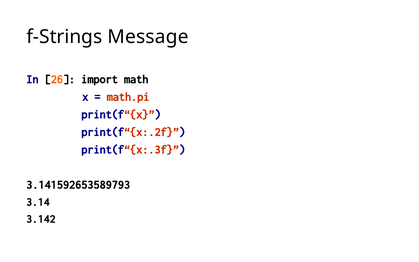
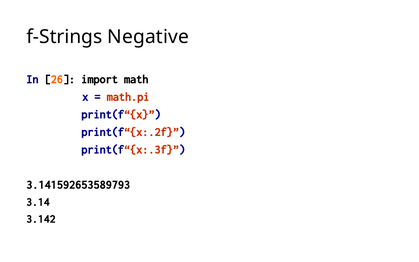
Message: Message -> Negative
